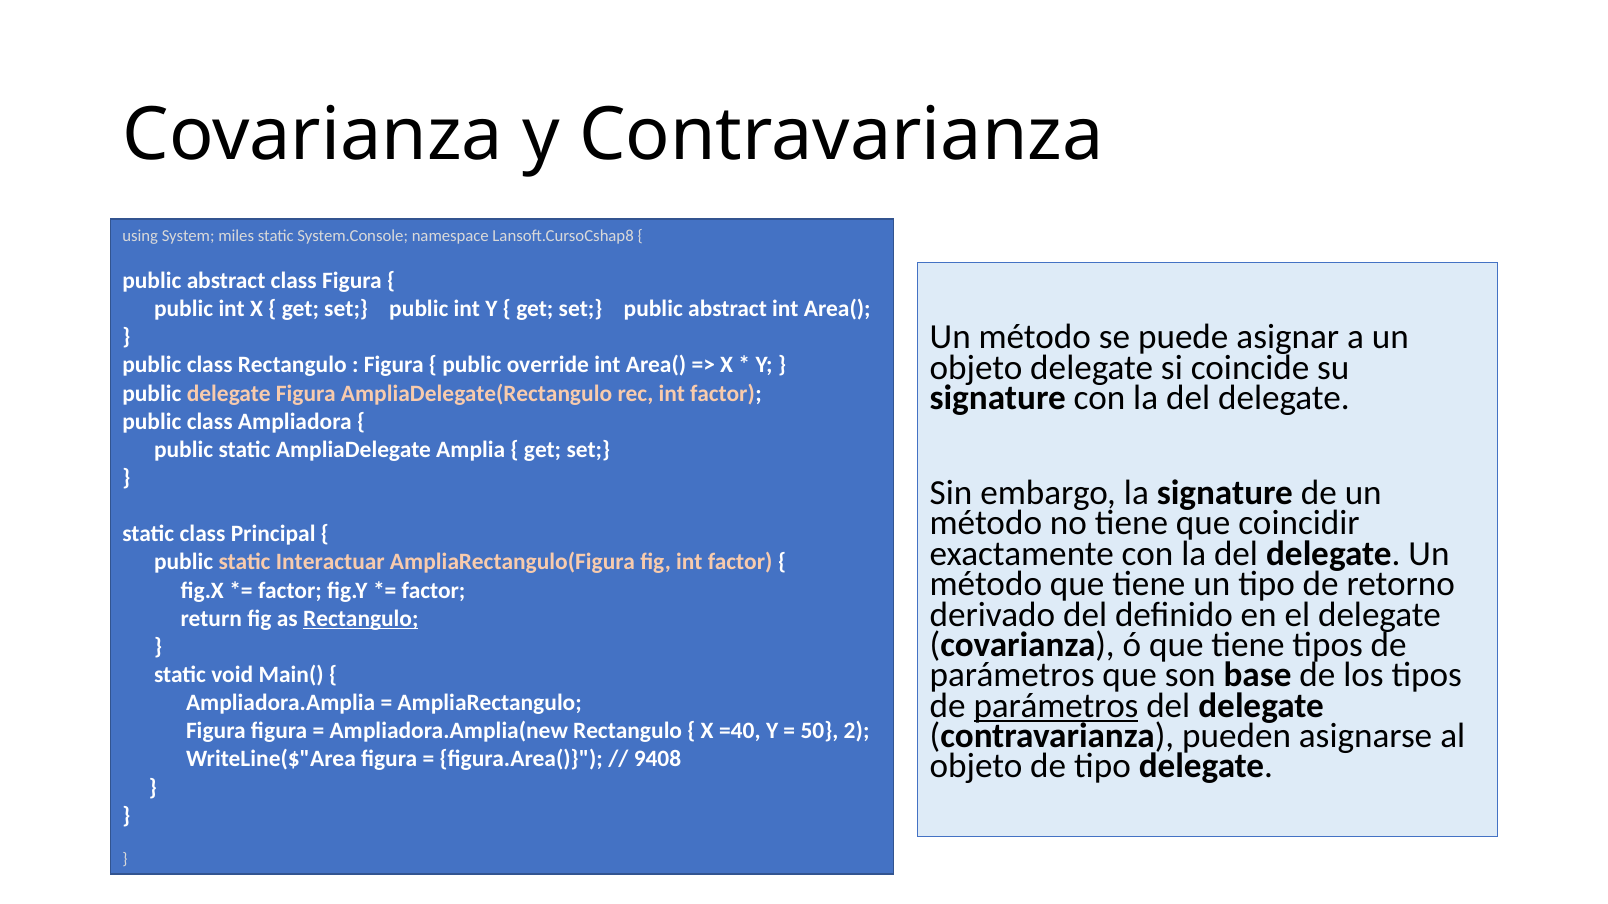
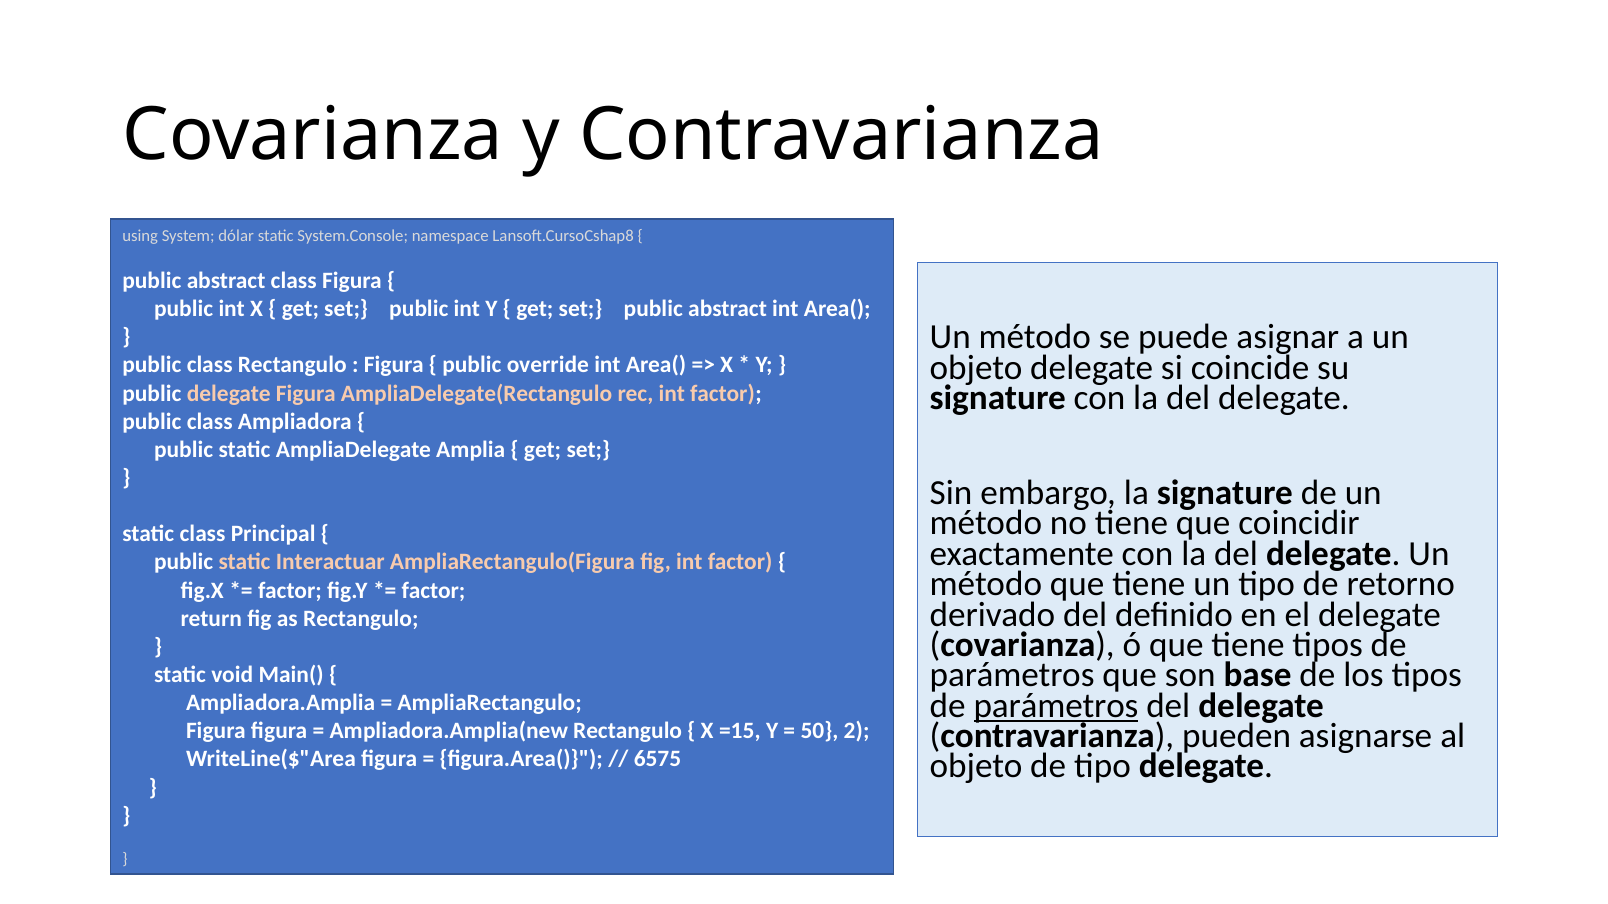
miles: miles -> dólar
Rectangulo at (361, 619) underline: present -> none
=40: =40 -> =15
9408: 9408 -> 6575
